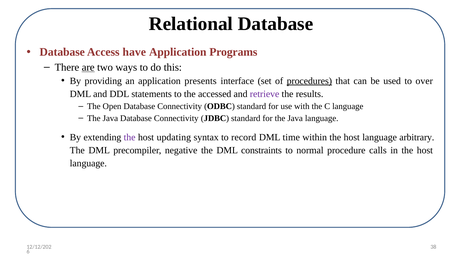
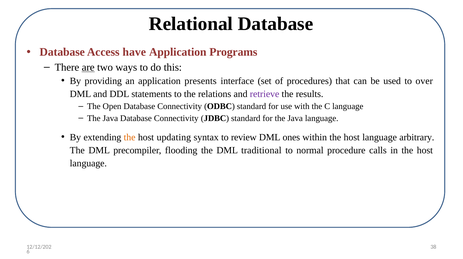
procedures underline: present -> none
accessed: accessed -> relations
the at (130, 137) colour: purple -> orange
record: record -> review
time: time -> ones
negative: negative -> flooding
constraints: constraints -> traditional
